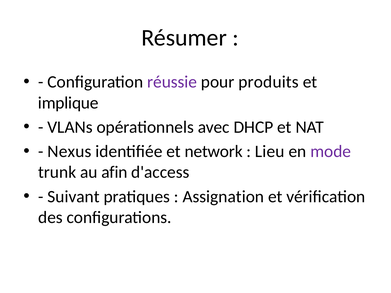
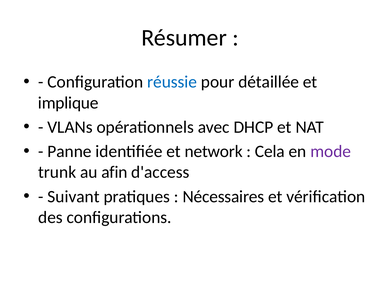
réussie colour: purple -> blue
produits: produits -> détaillée
Nexus: Nexus -> Panne
Lieu: Lieu -> Cela
Assignation: Assignation -> Nécessaires
